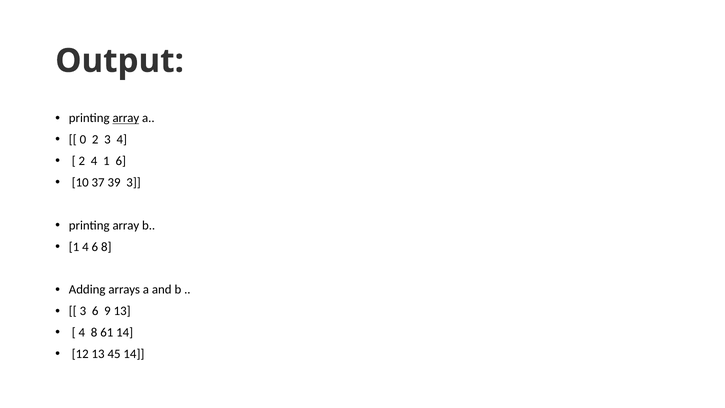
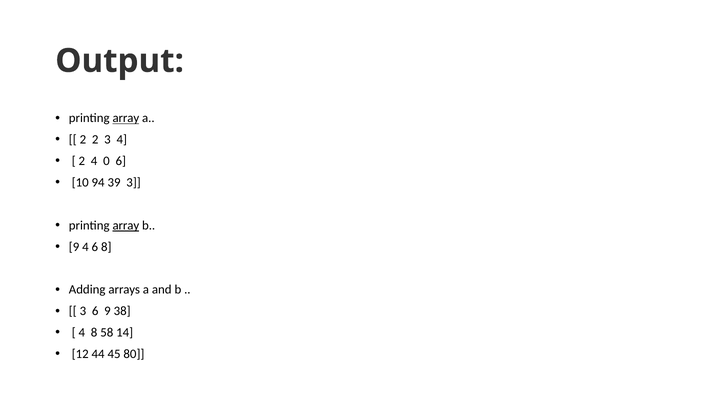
0 at (83, 140): 0 -> 2
4 1: 1 -> 0
37: 37 -> 94
array at (126, 225) underline: none -> present
1 at (74, 247): 1 -> 9
9 13: 13 -> 38
61: 61 -> 58
12 13: 13 -> 44
45 14: 14 -> 80
